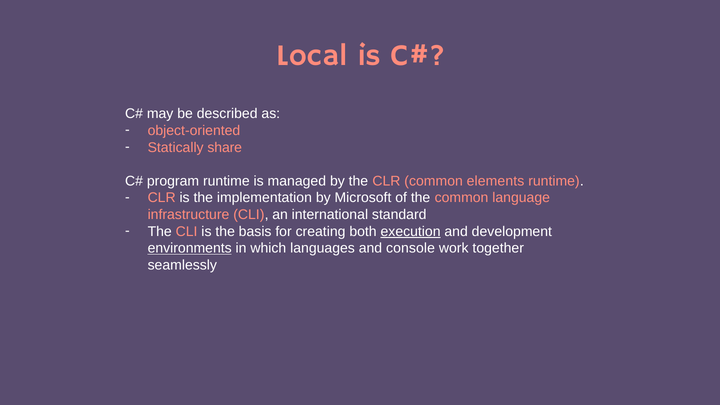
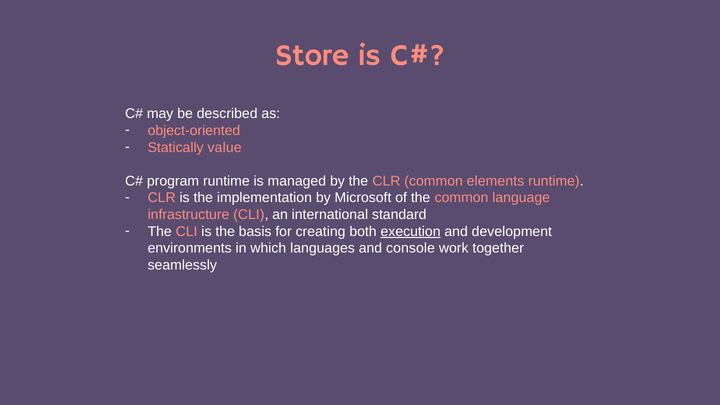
Local: Local -> Store
share: share -> value
environments underline: present -> none
